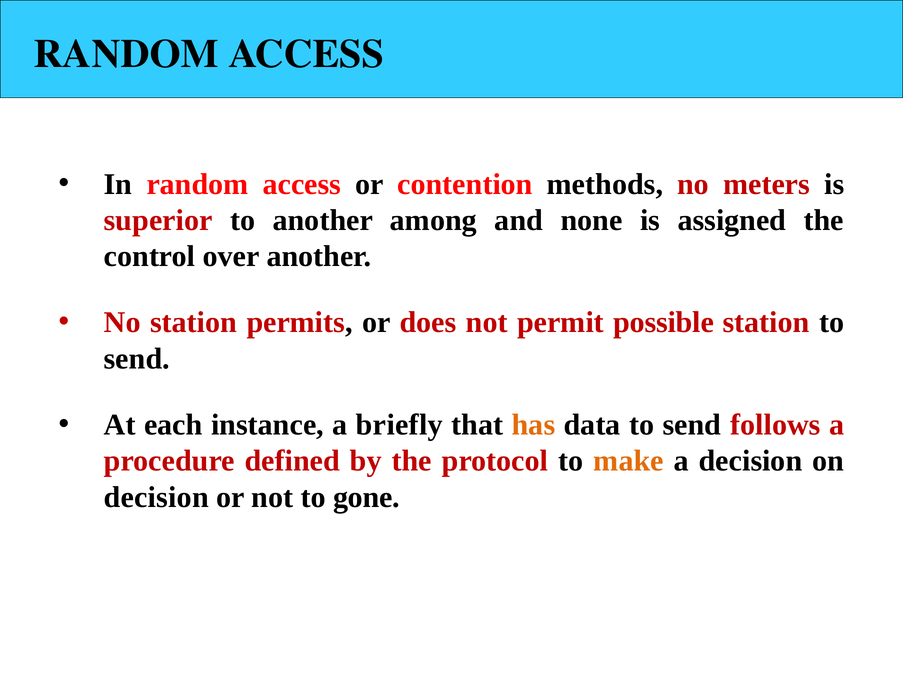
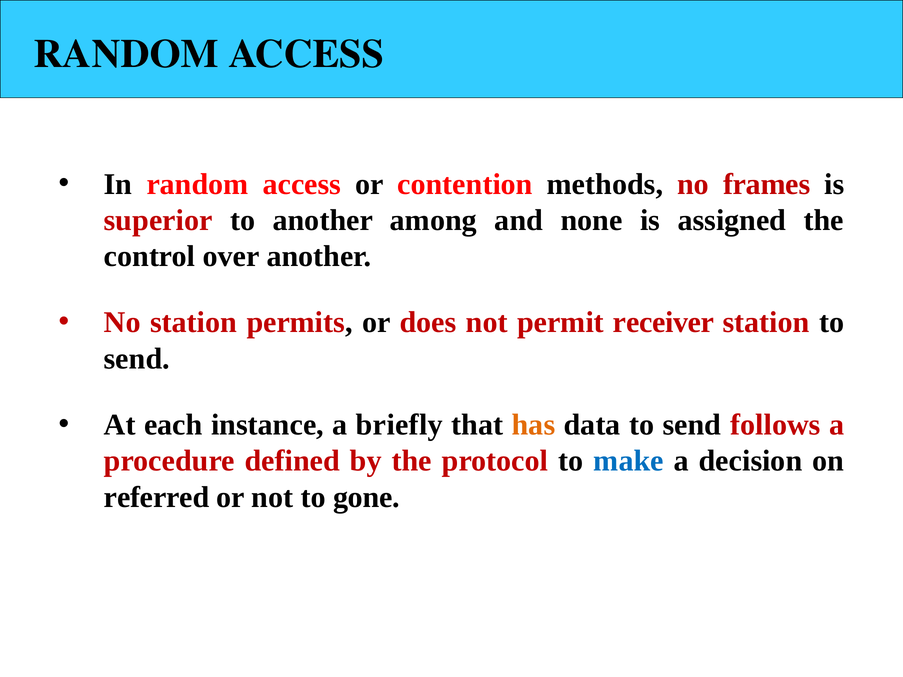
meters: meters -> frames
possible: possible -> receiver
make colour: orange -> blue
decision at (156, 497): decision -> referred
